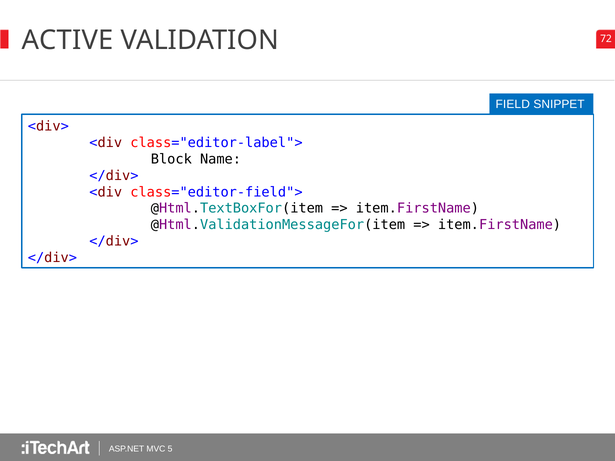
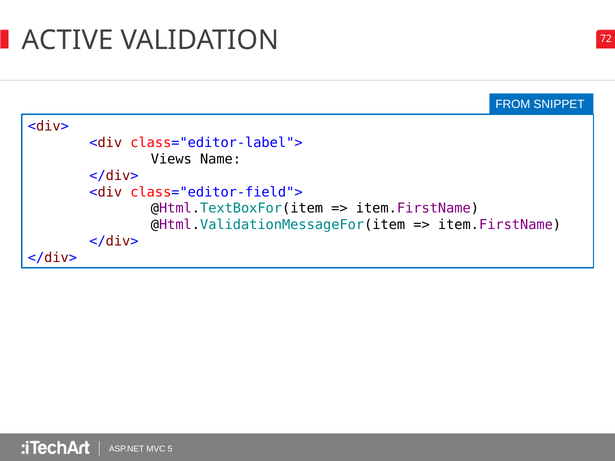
FIELD: FIELD -> FROM
Block: Block -> Views
